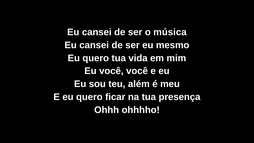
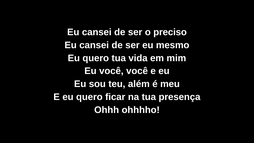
música: música -> preciso
